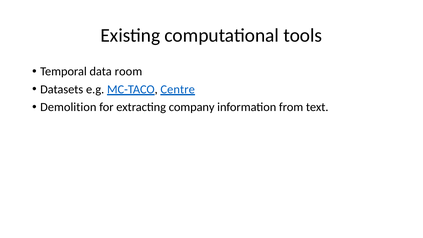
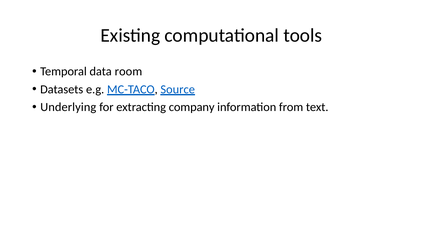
Centre: Centre -> Source
Demolition: Demolition -> Underlying
